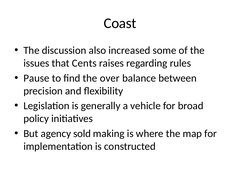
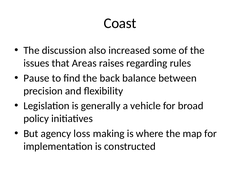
Cents: Cents -> Areas
over: over -> back
sold: sold -> loss
